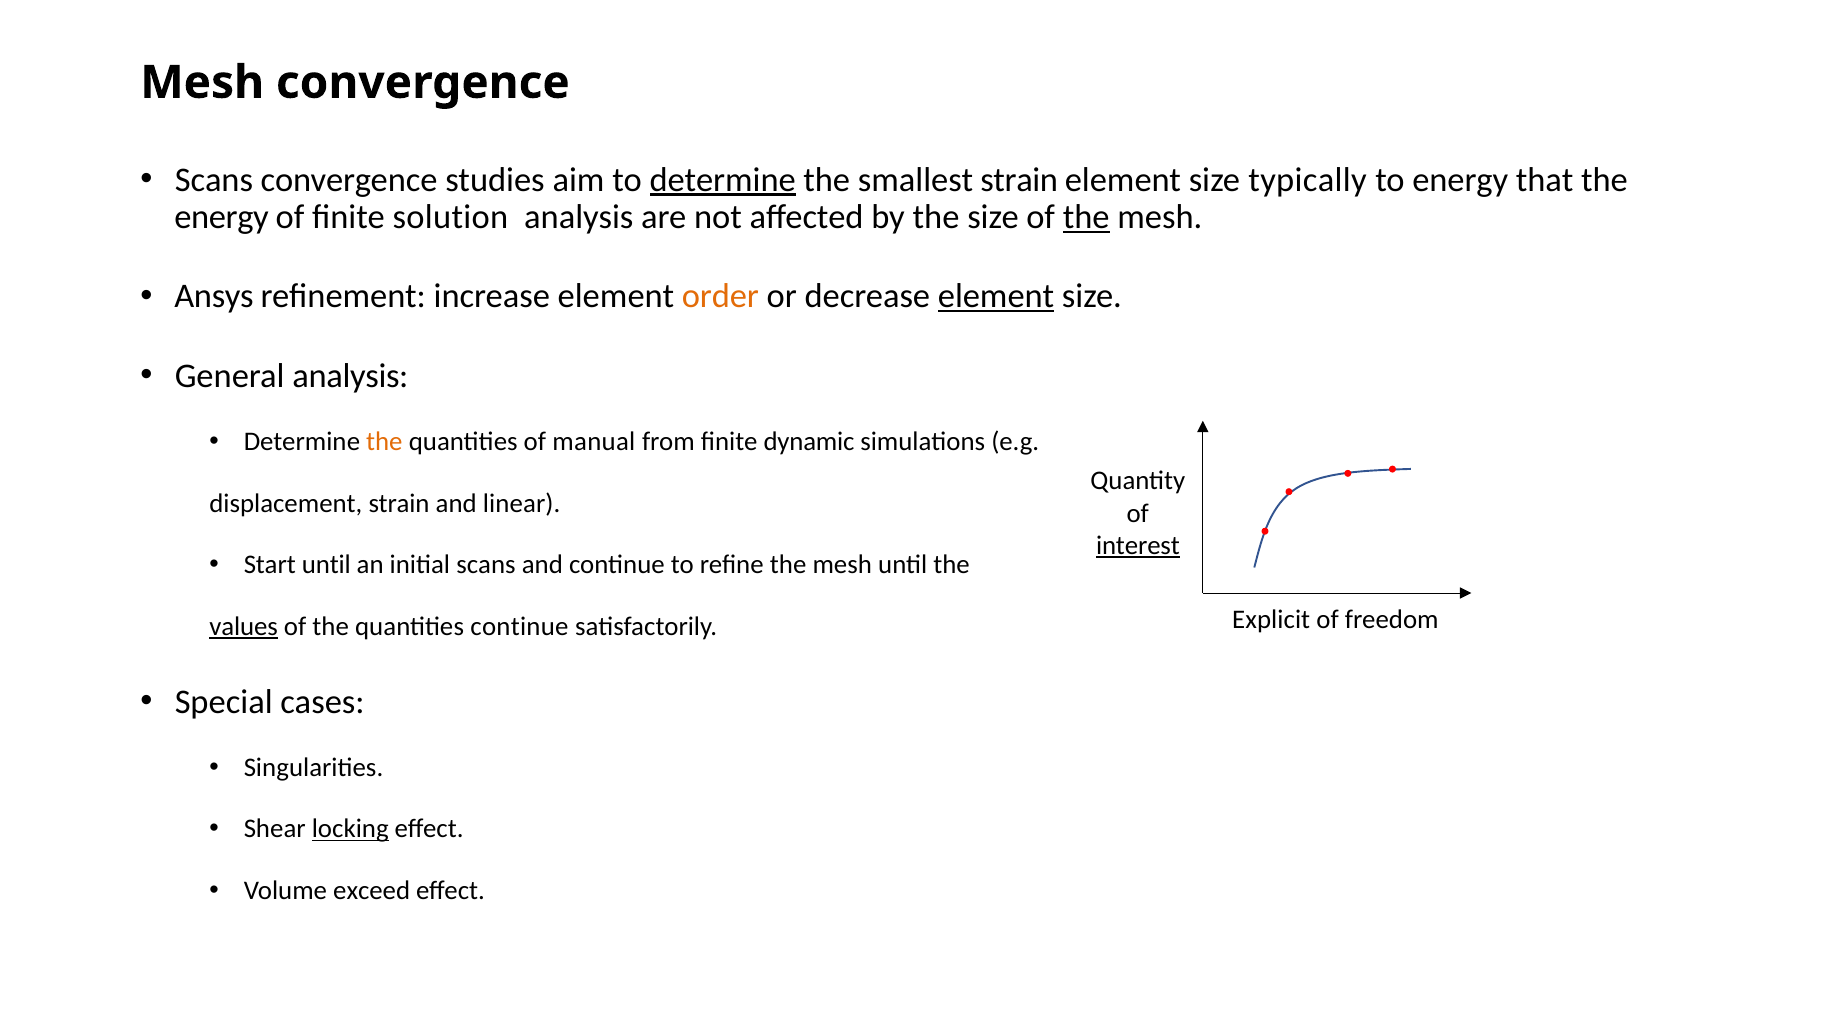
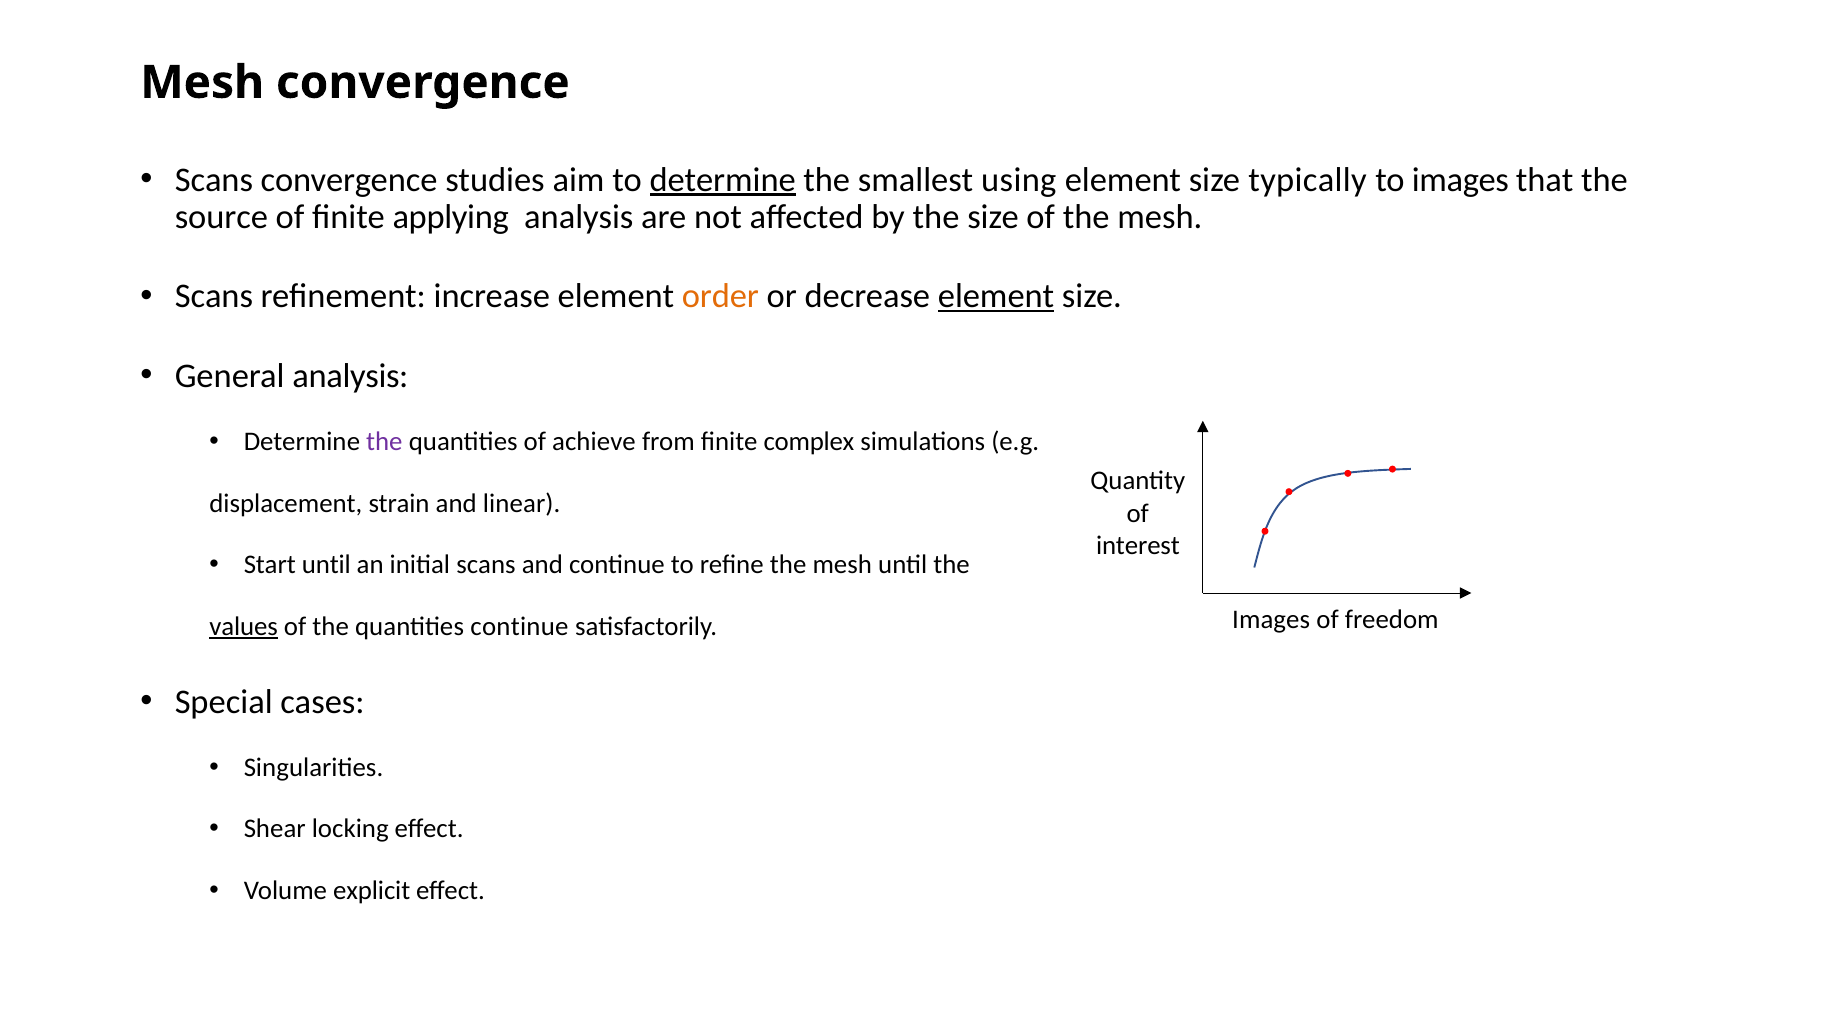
smallest strain: strain -> using
to energy: energy -> images
energy at (222, 217): energy -> source
solution: solution -> applying
the at (1086, 217) underline: present -> none
Ansys at (214, 296): Ansys -> Scans
the at (384, 442) colour: orange -> purple
manual: manual -> achieve
dynamic: dynamic -> complex
interest underline: present -> none
Explicit at (1271, 620): Explicit -> Images
locking underline: present -> none
exceed: exceed -> explicit
